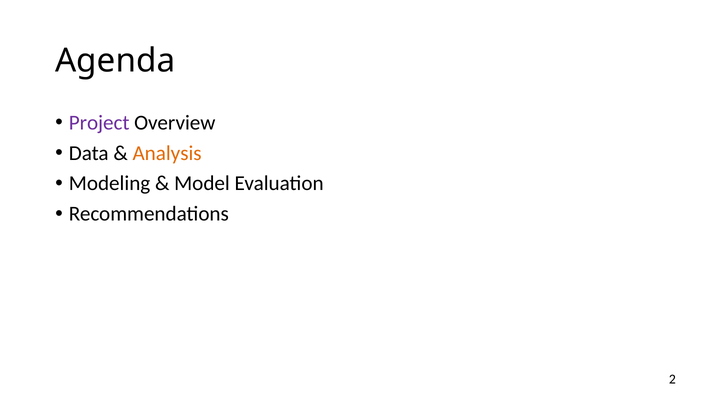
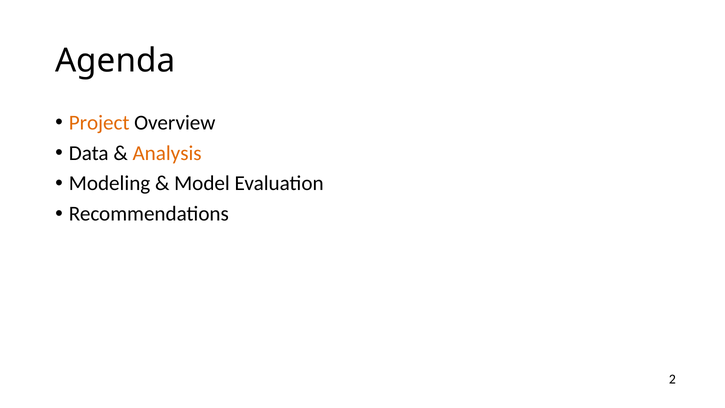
Project colour: purple -> orange
